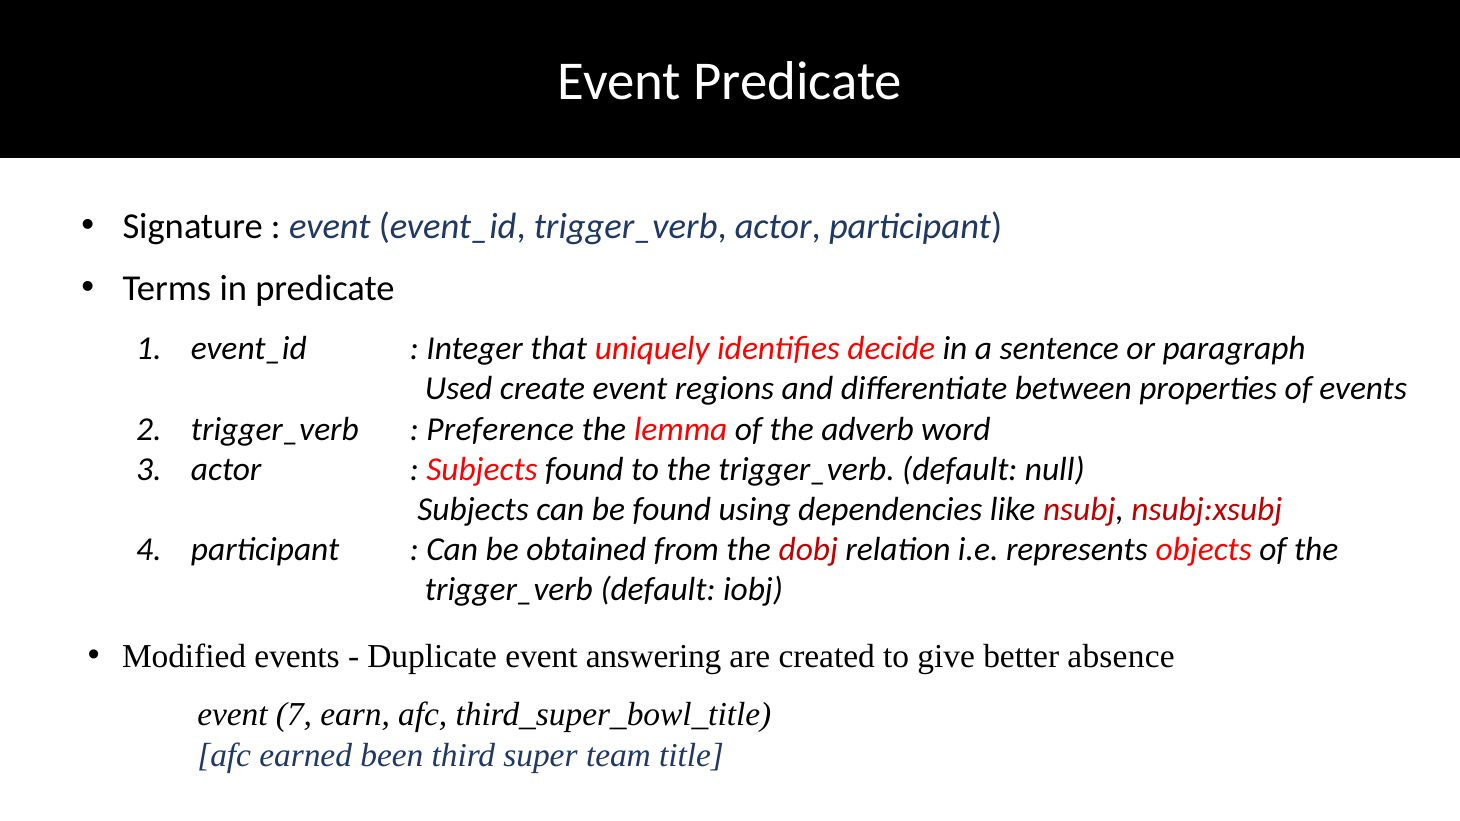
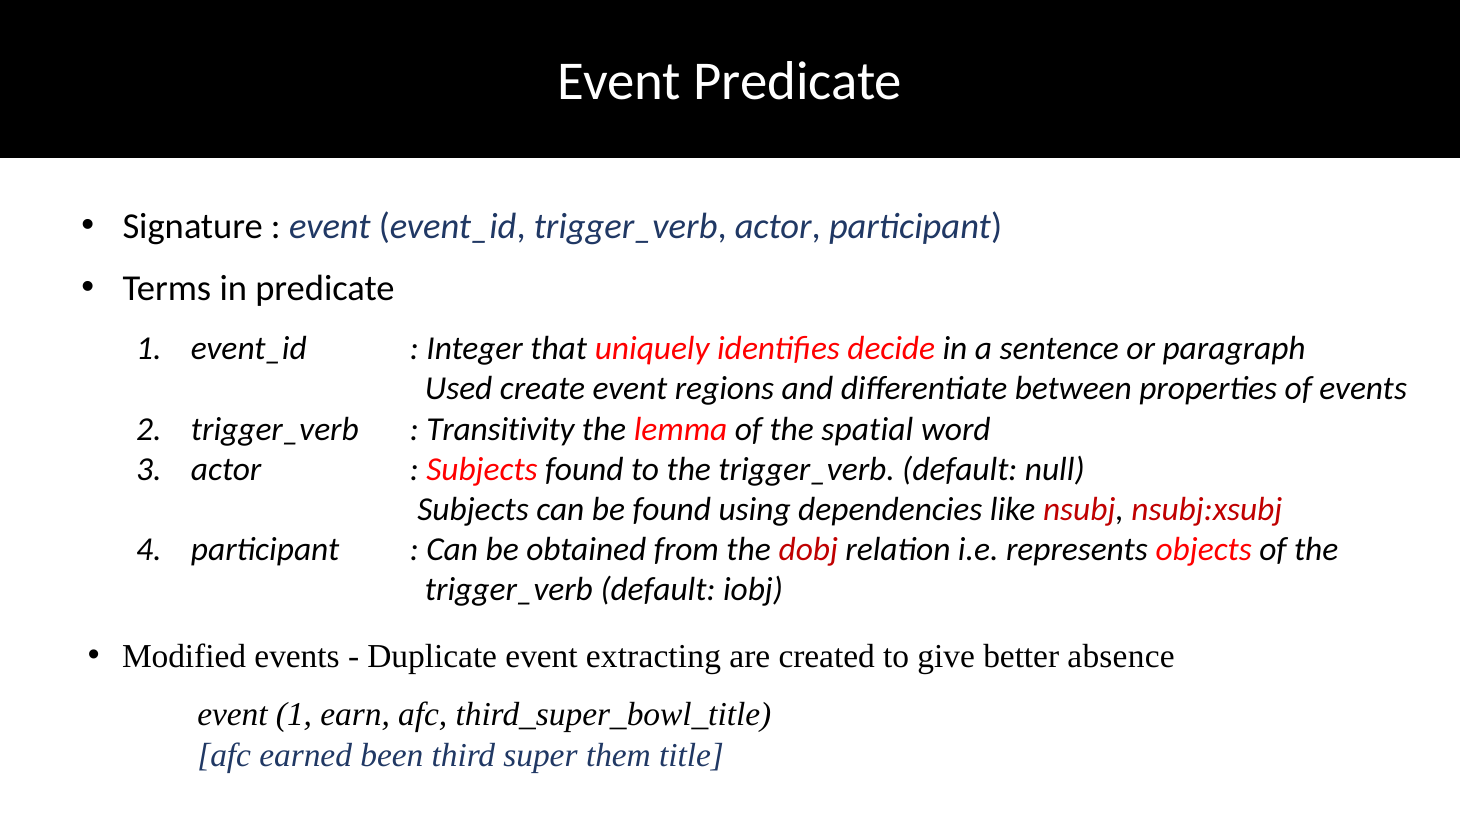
Preference: Preference -> Transitivity
adverb: adverb -> spatial
answering: answering -> extracting
event 7: 7 -> 1
team: team -> them
